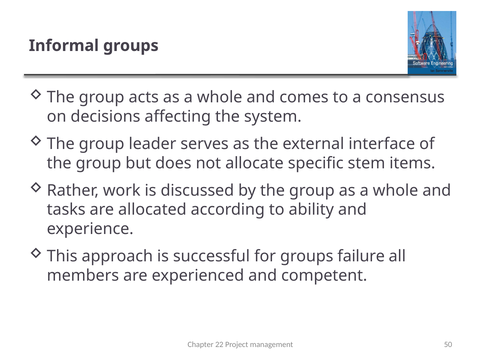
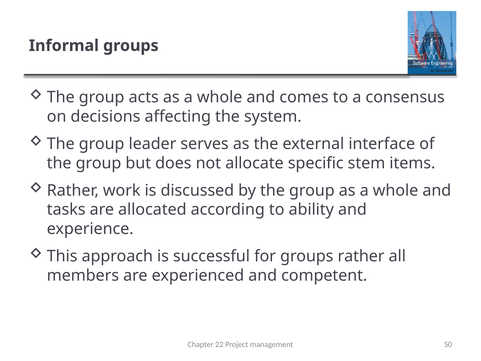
groups failure: failure -> rather
